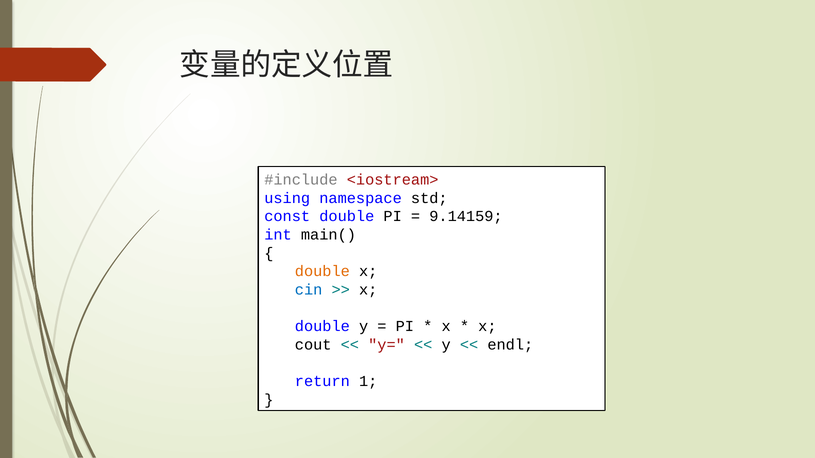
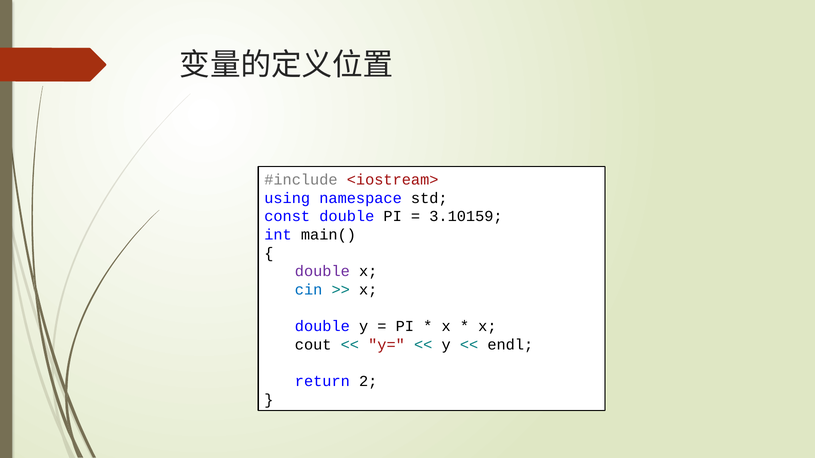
9.14159: 9.14159 -> 3.10159
double at (322, 272) colour: orange -> purple
1: 1 -> 2
